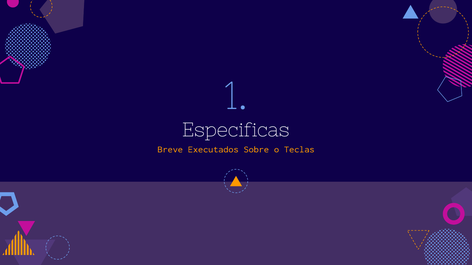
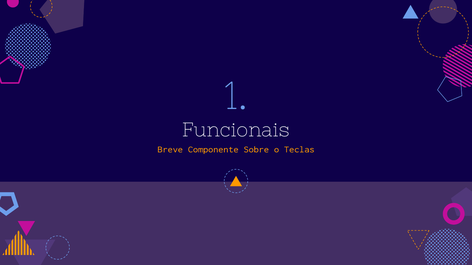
Especificas: Especificas -> Funcionais
Executados: Executados -> Componente
